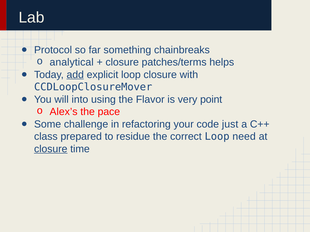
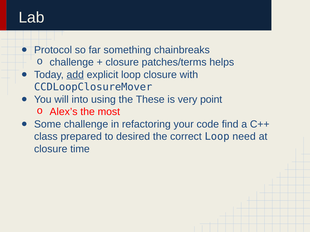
analytical at (72, 62): analytical -> challenge
Flavor: Flavor -> These
pace: pace -> most
just: just -> find
residue: residue -> desired
closure at (51, 149) underline: present -> none
